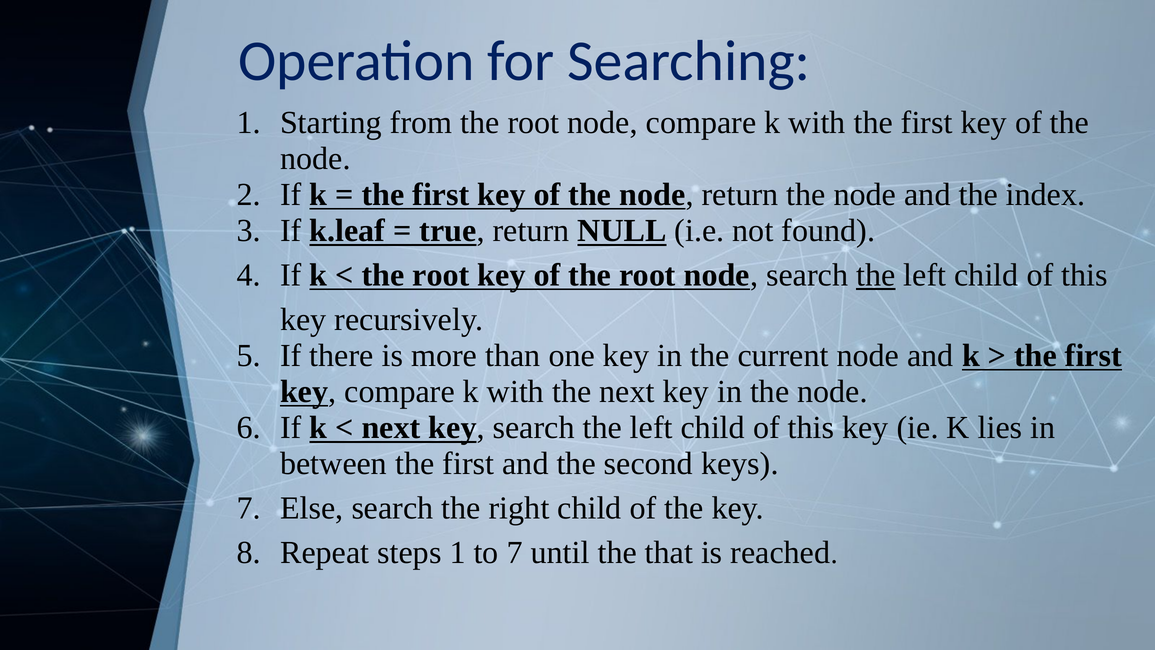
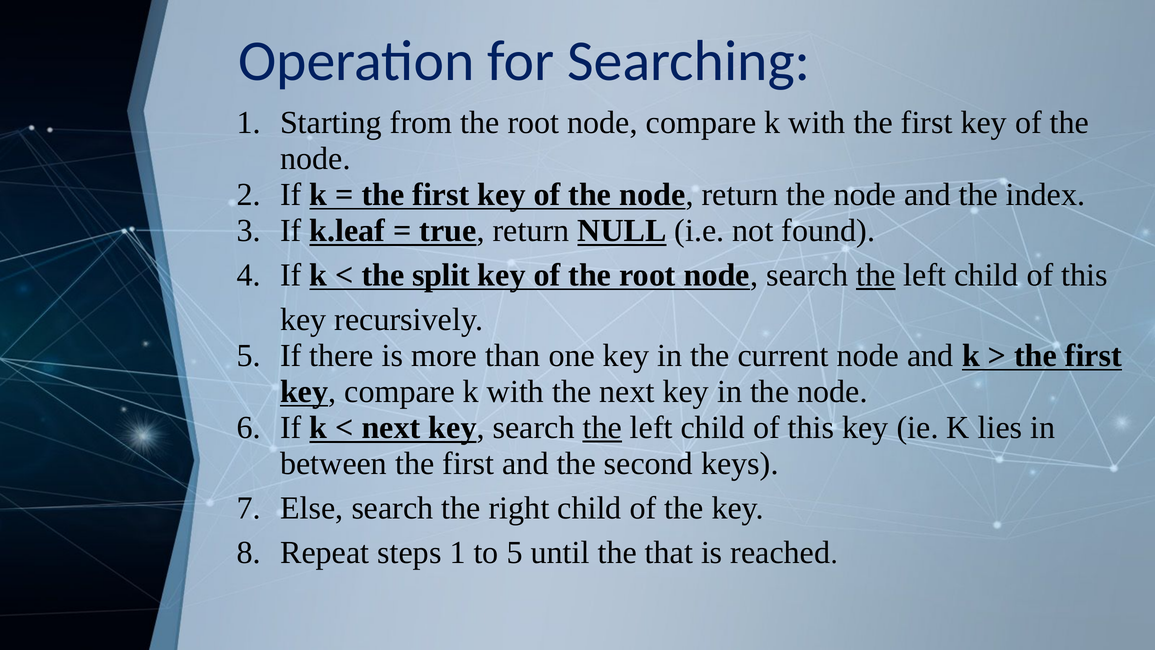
root at (441, 275): root -> split
the at (602, 428) underline: none -> present
to 7: 7 -> 5
